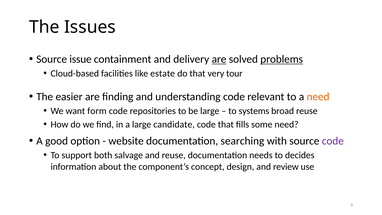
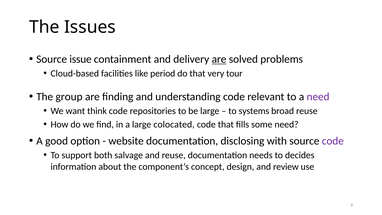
problems underline: present -> none
estate: estate -> period
easier: easier -> group
need at (318, 97) colour: orange -> purple
form: form -> think
candidate: candidate -> colocated
searching: searching -> disclosing
